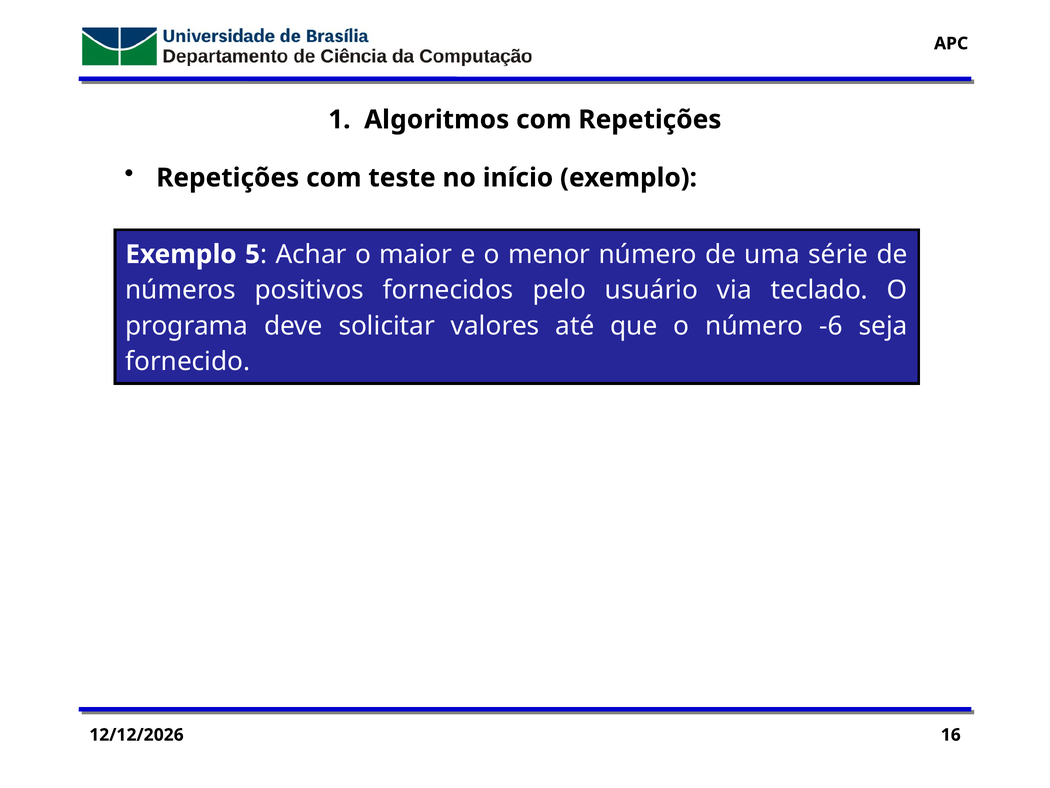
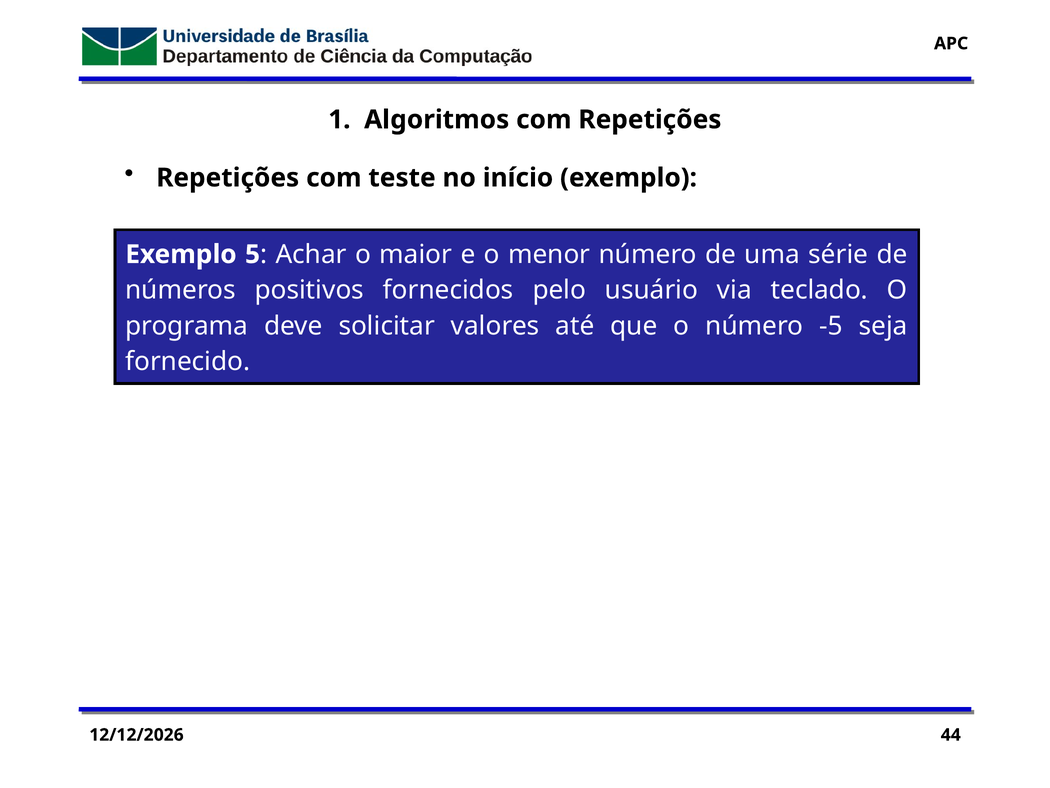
-6: -6 -> -5
16: 16 -> 44
